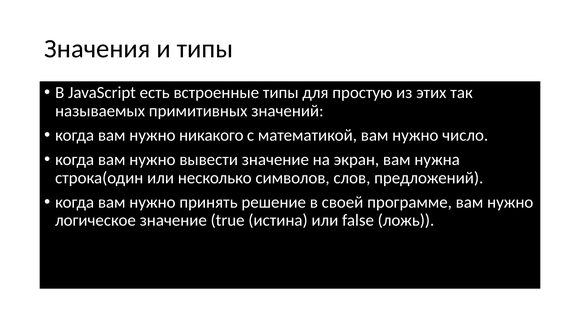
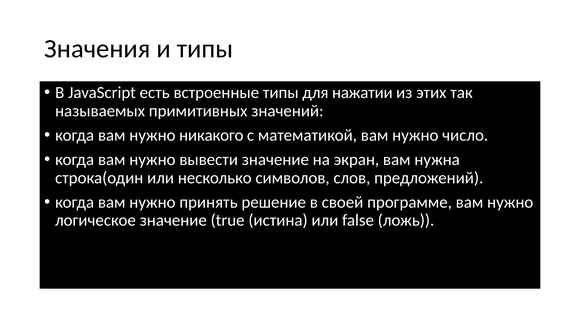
простую: простую -> нажатии
